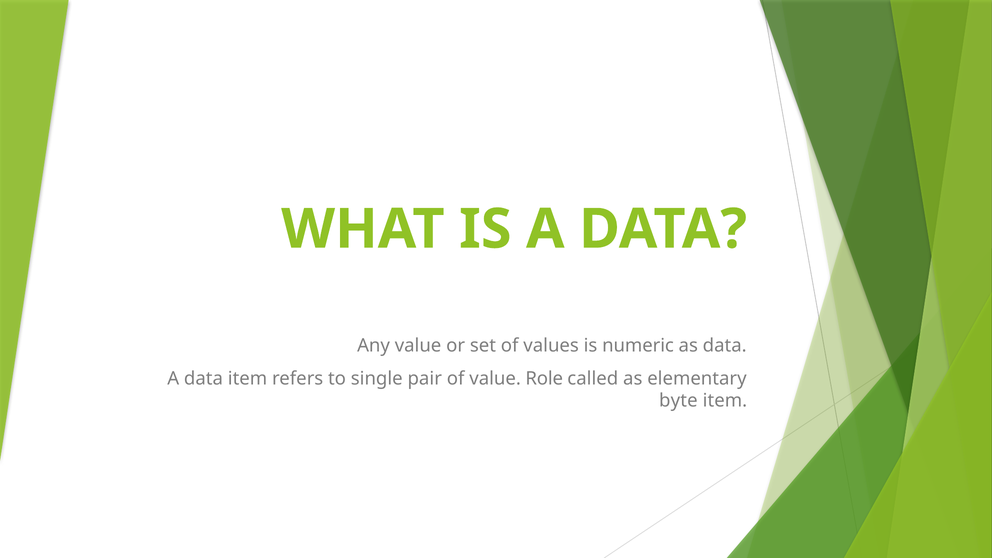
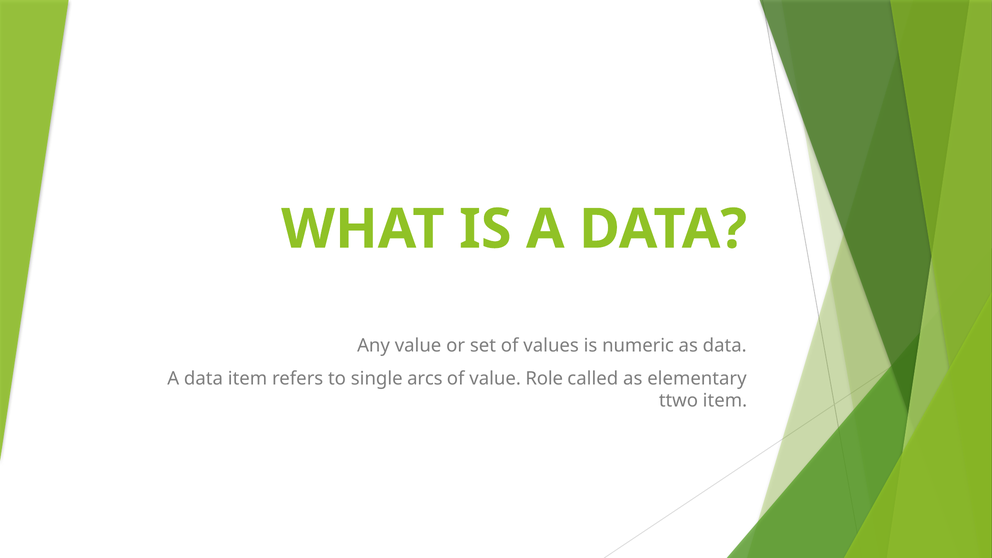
pair: pair -> arcs
byte: byte -> ttwo
